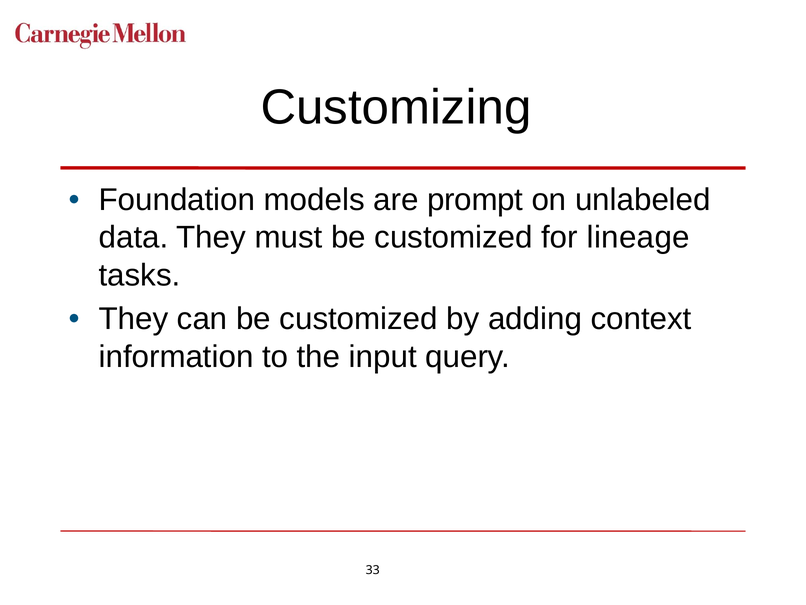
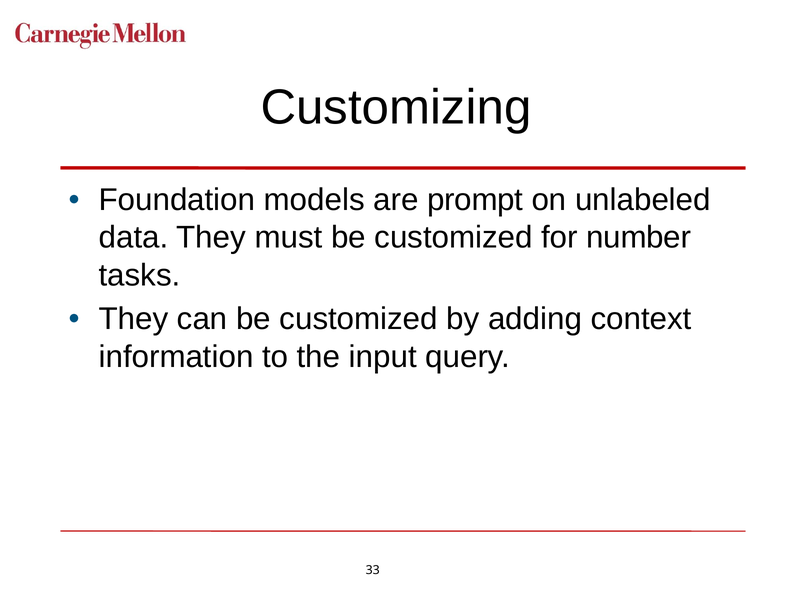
lineage: lineage -> number
